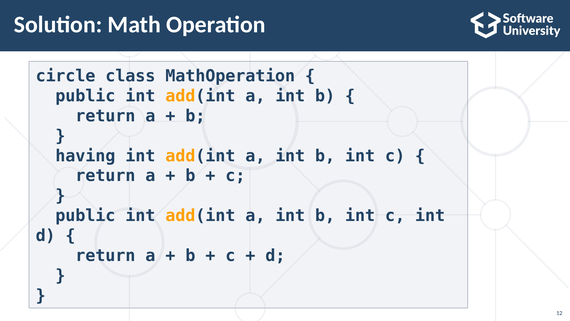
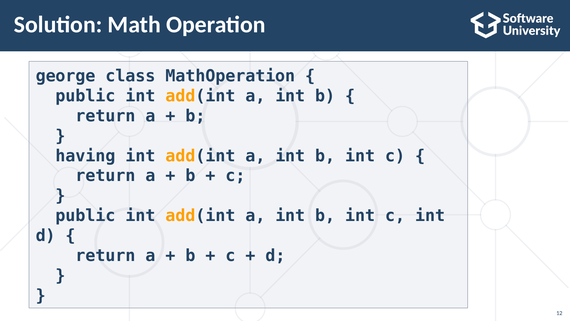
circle: circle -> george
